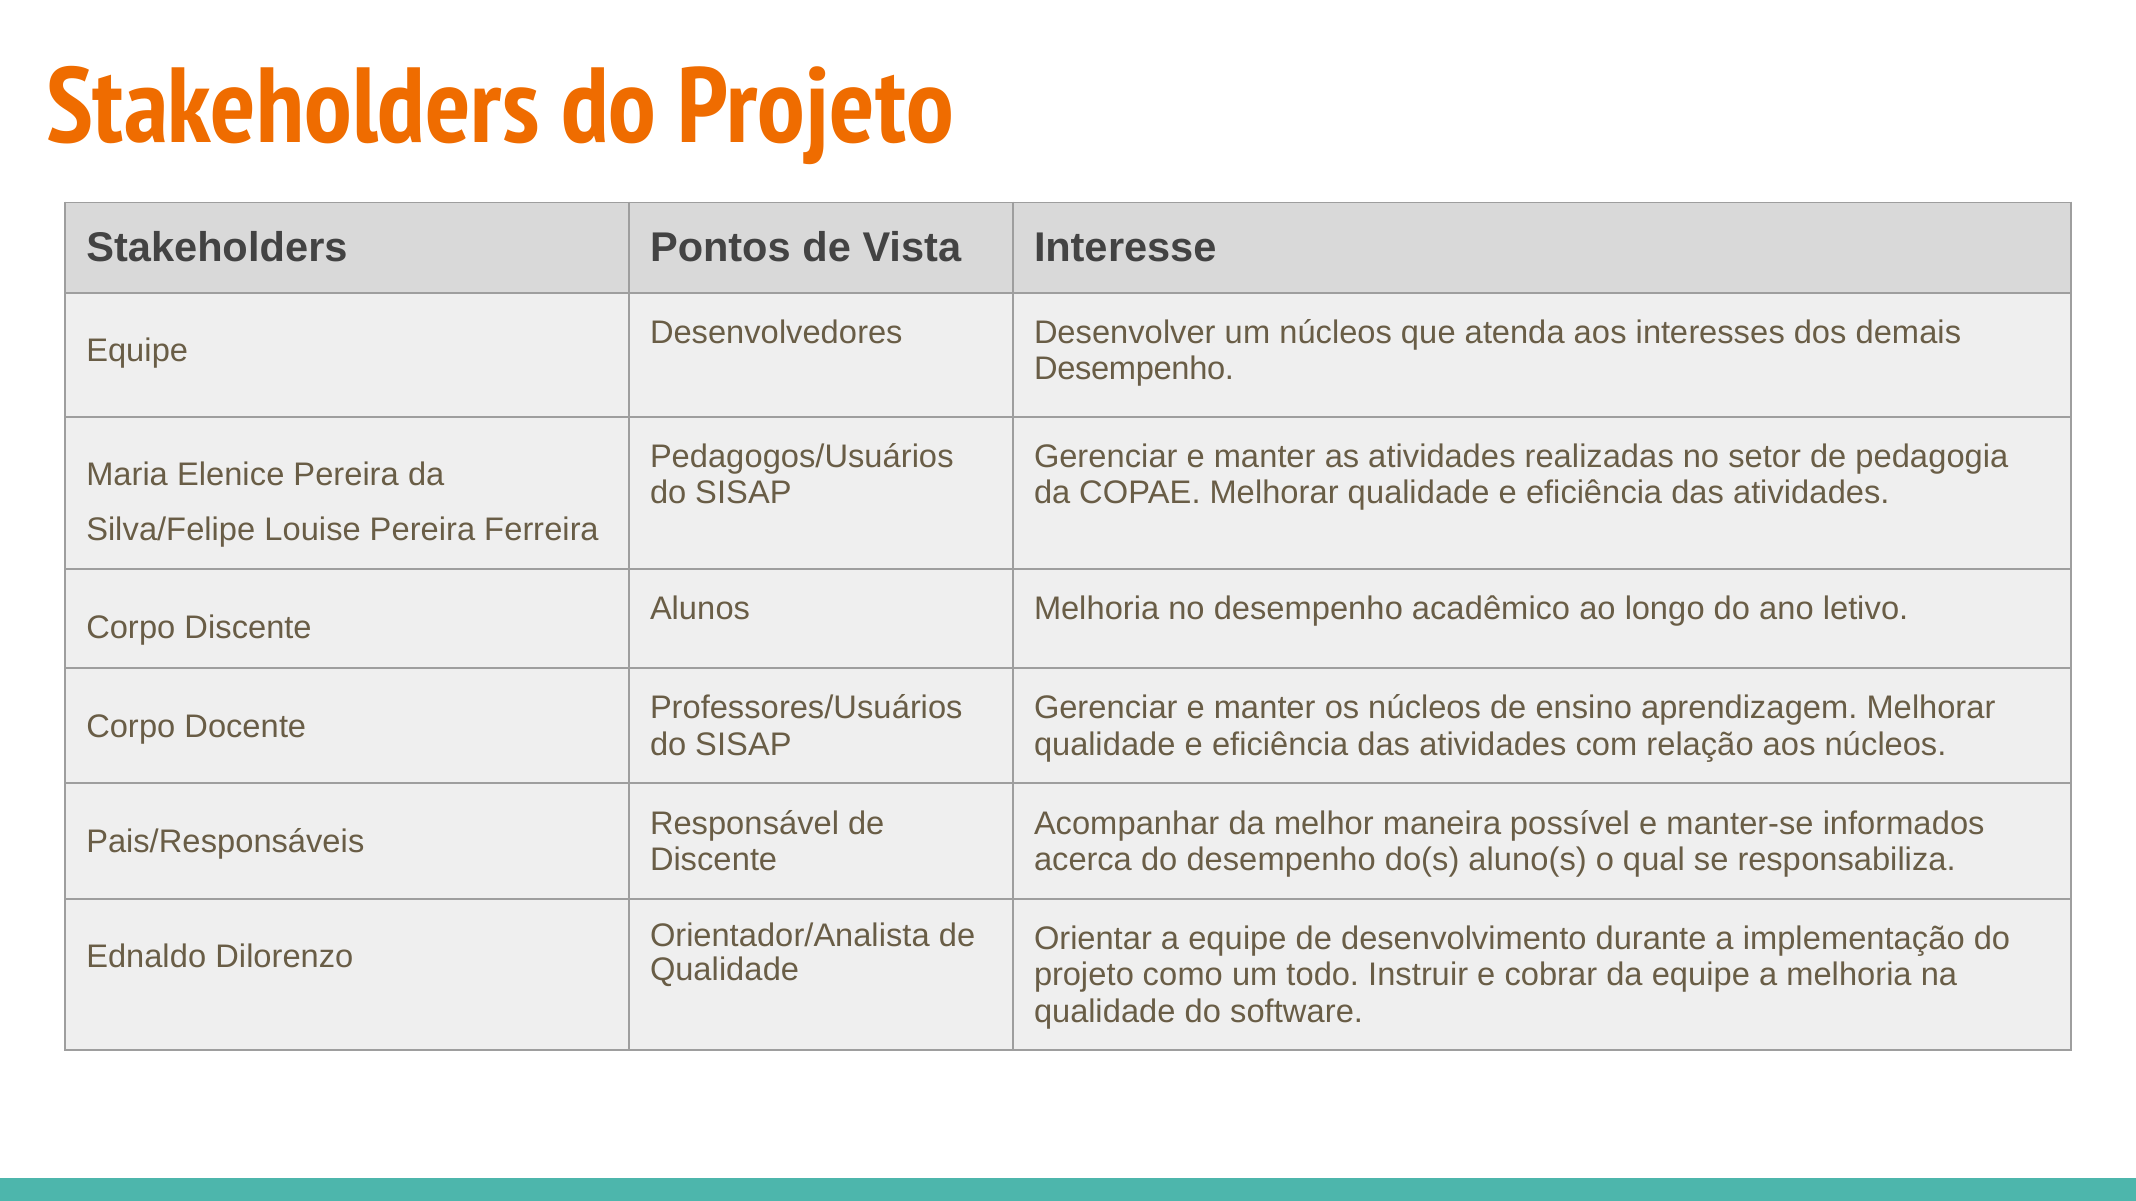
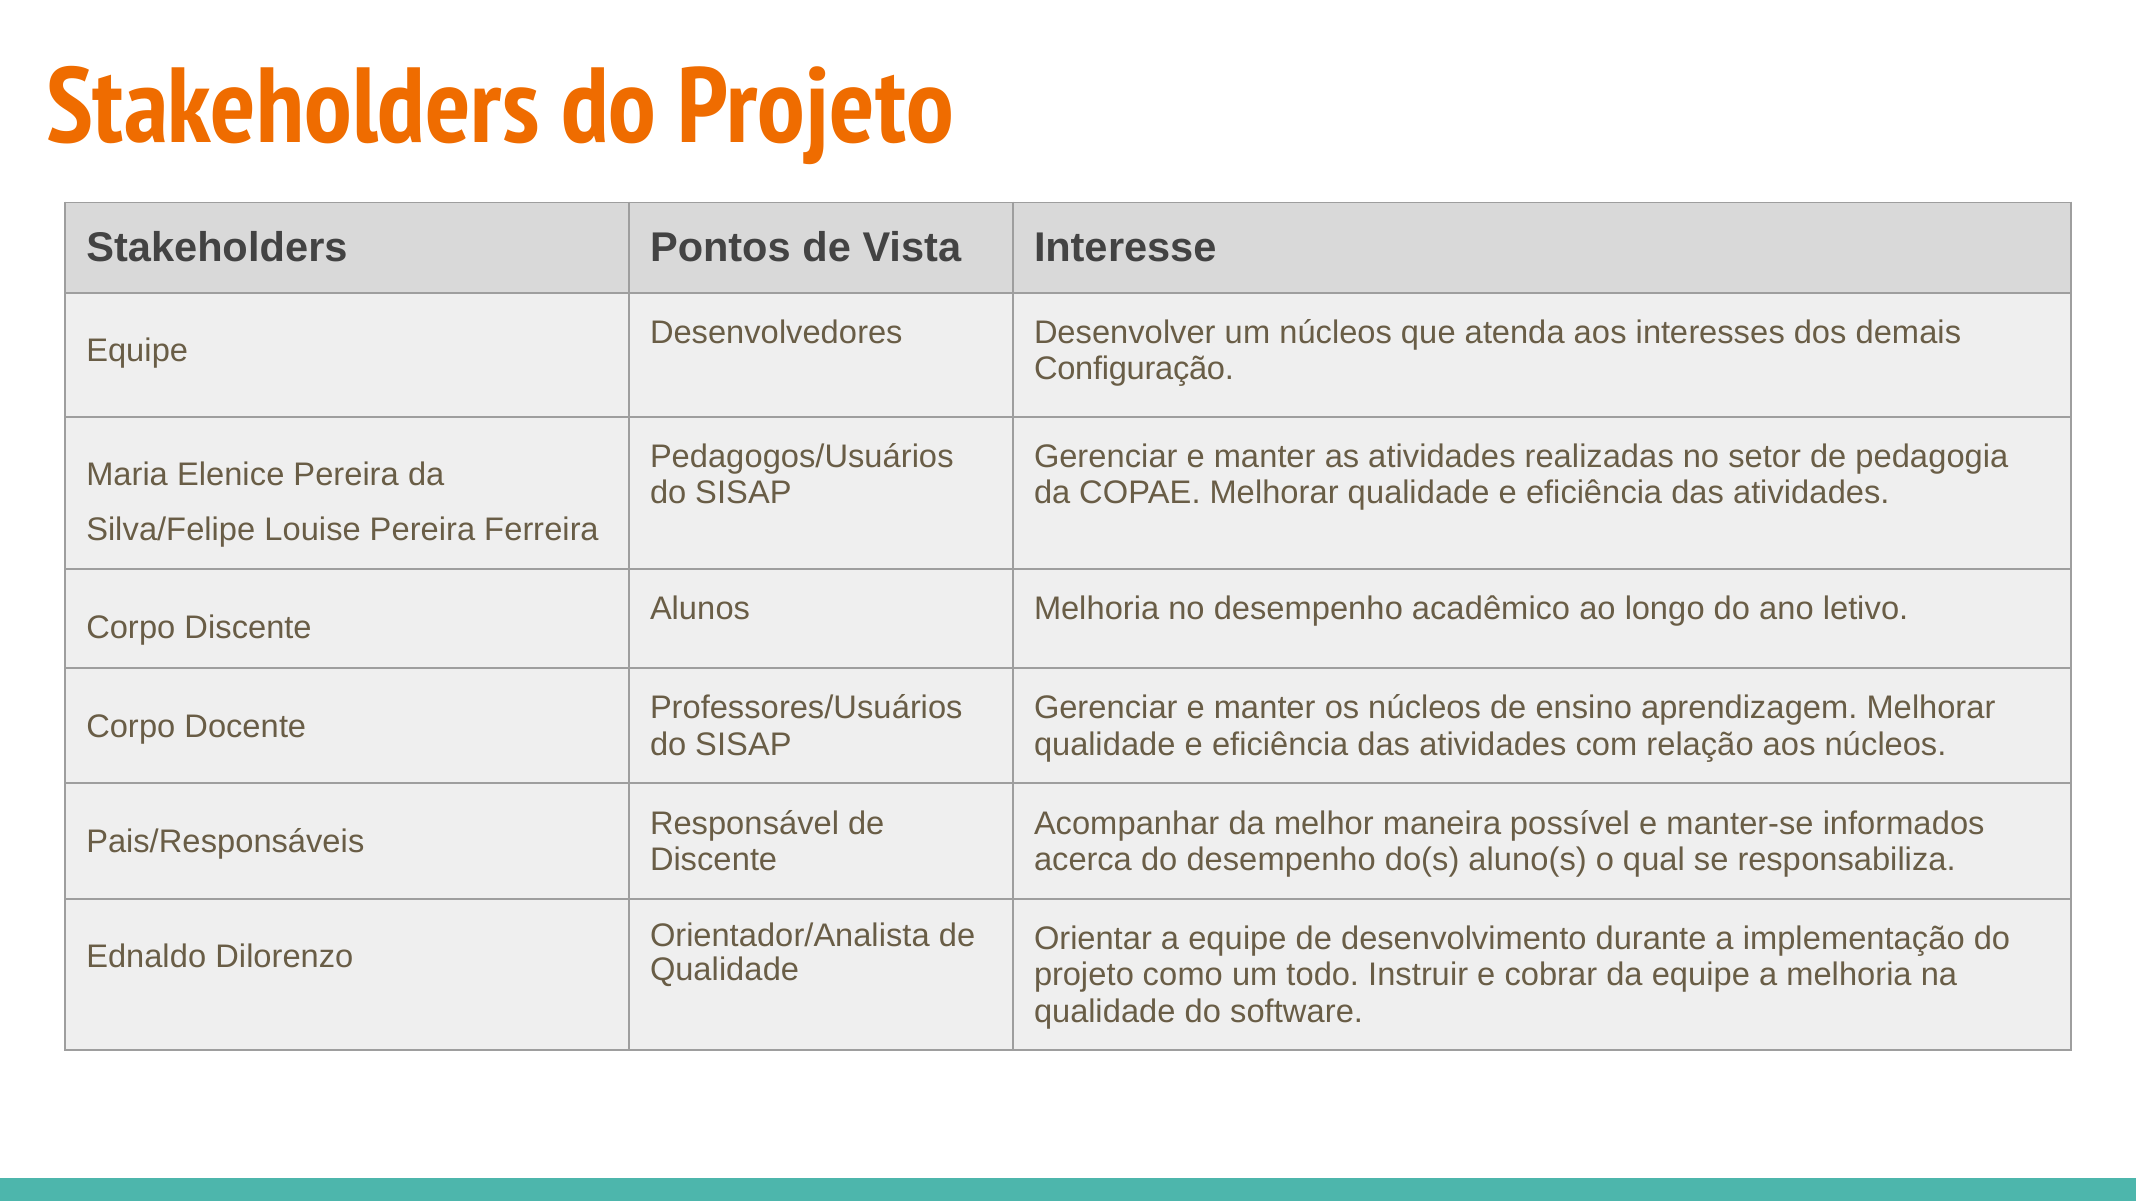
Desempenho at (1134, 369): Desempenho -> Configuração
